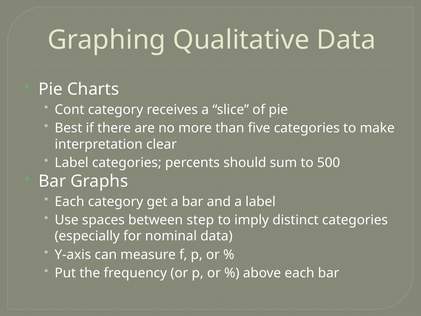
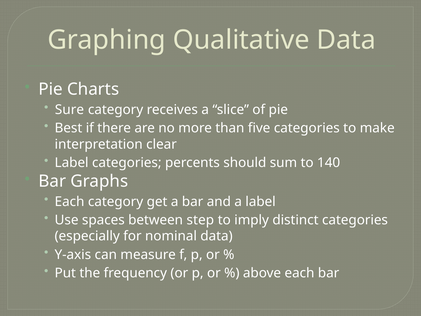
Cont: Cont -> Sure
500: 500 -> 140
